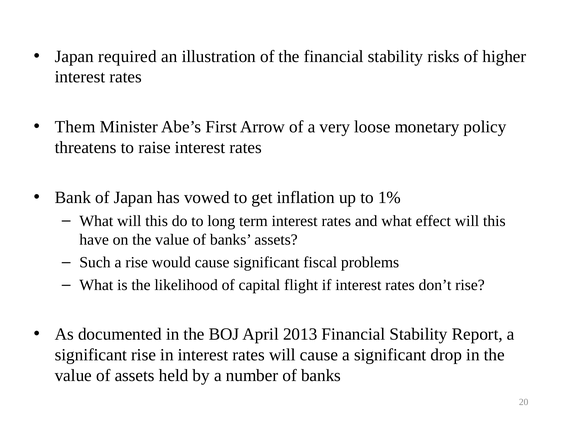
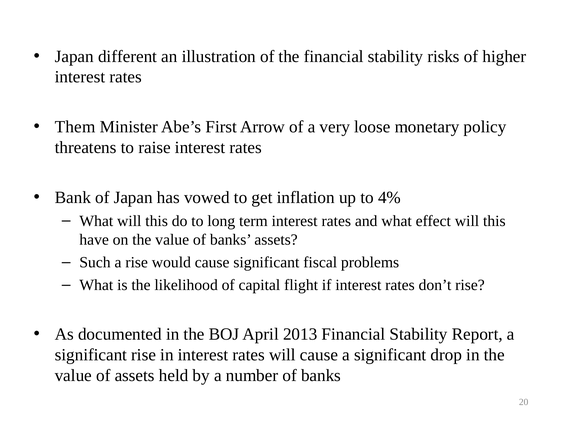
required: required -> different
1%: 1% -> 4%
